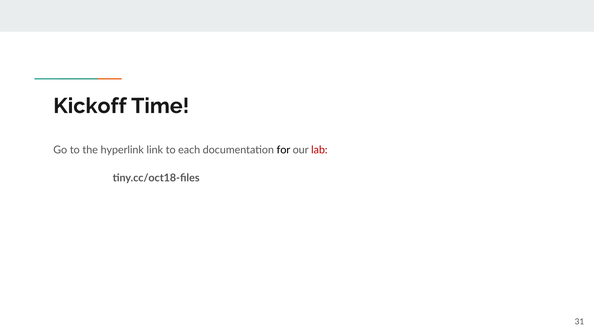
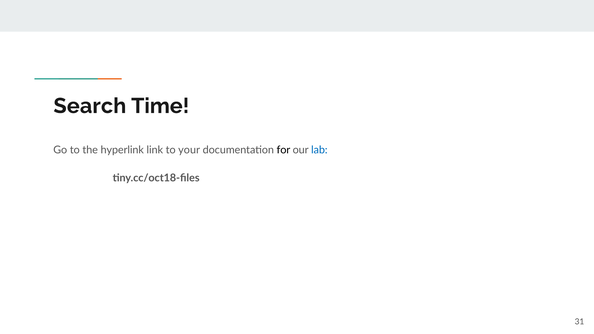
Kickoff: Kickoff -> Search
each: each -> your
lab colour: red -> blue
